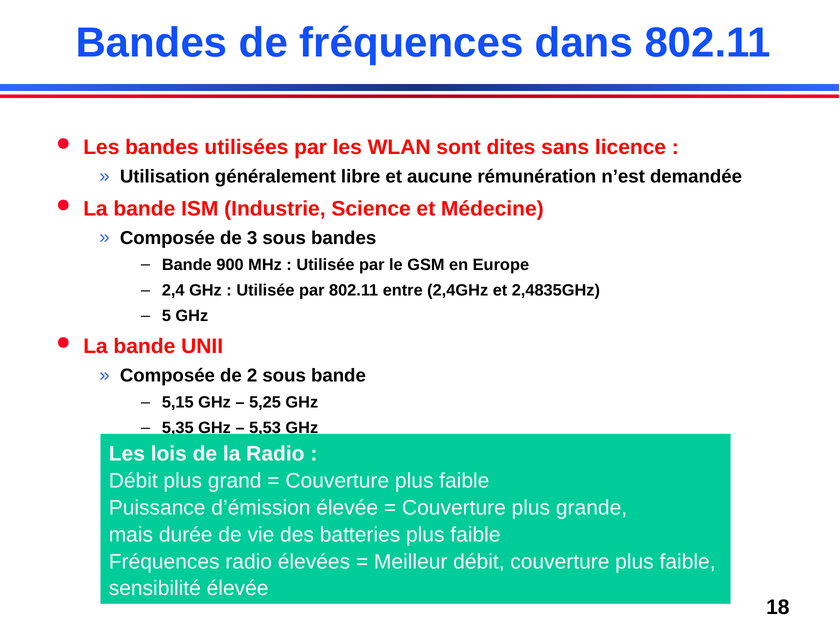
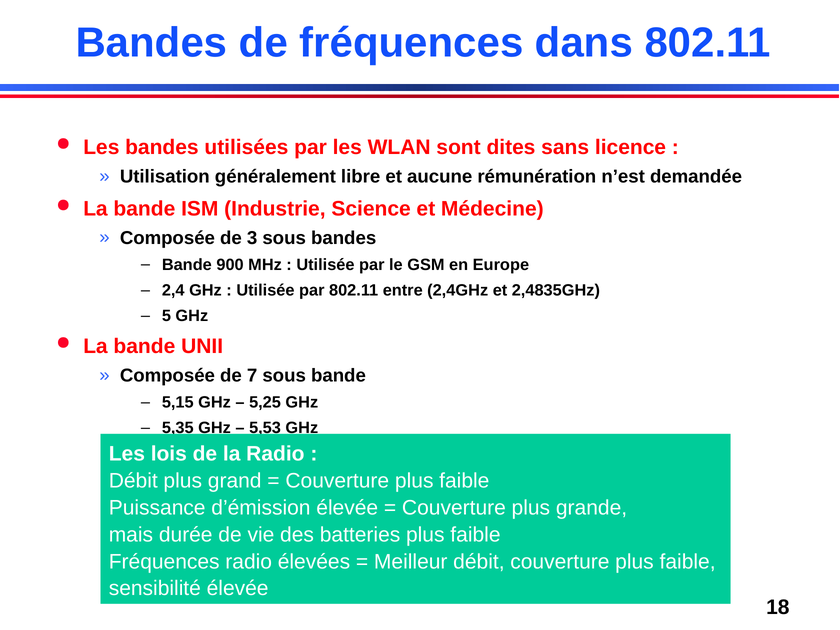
2: 2 -> 7
